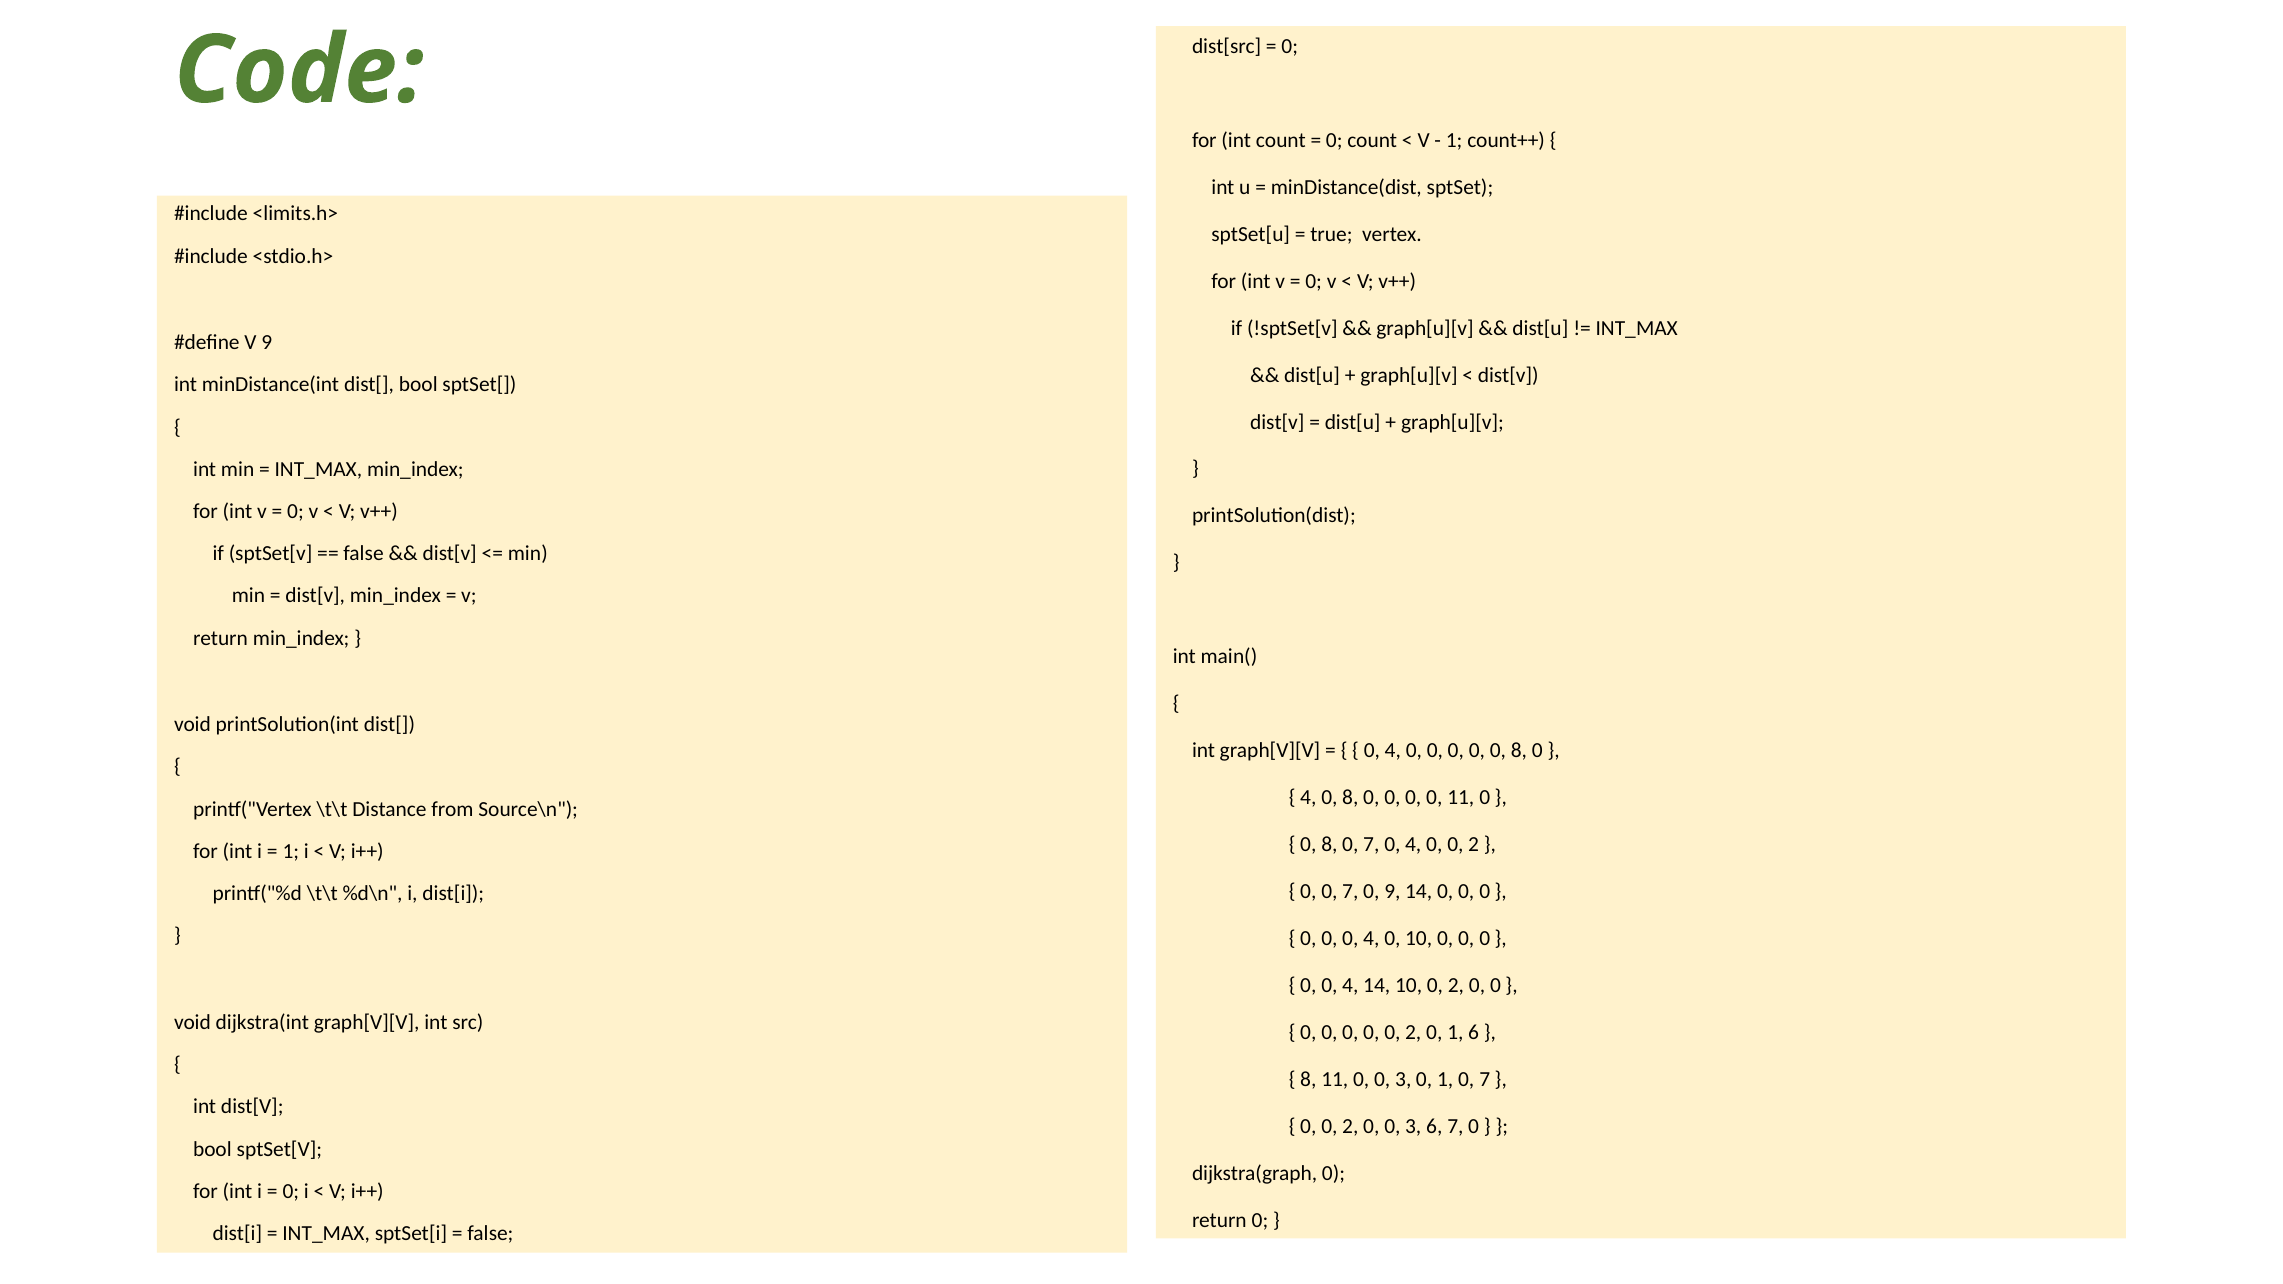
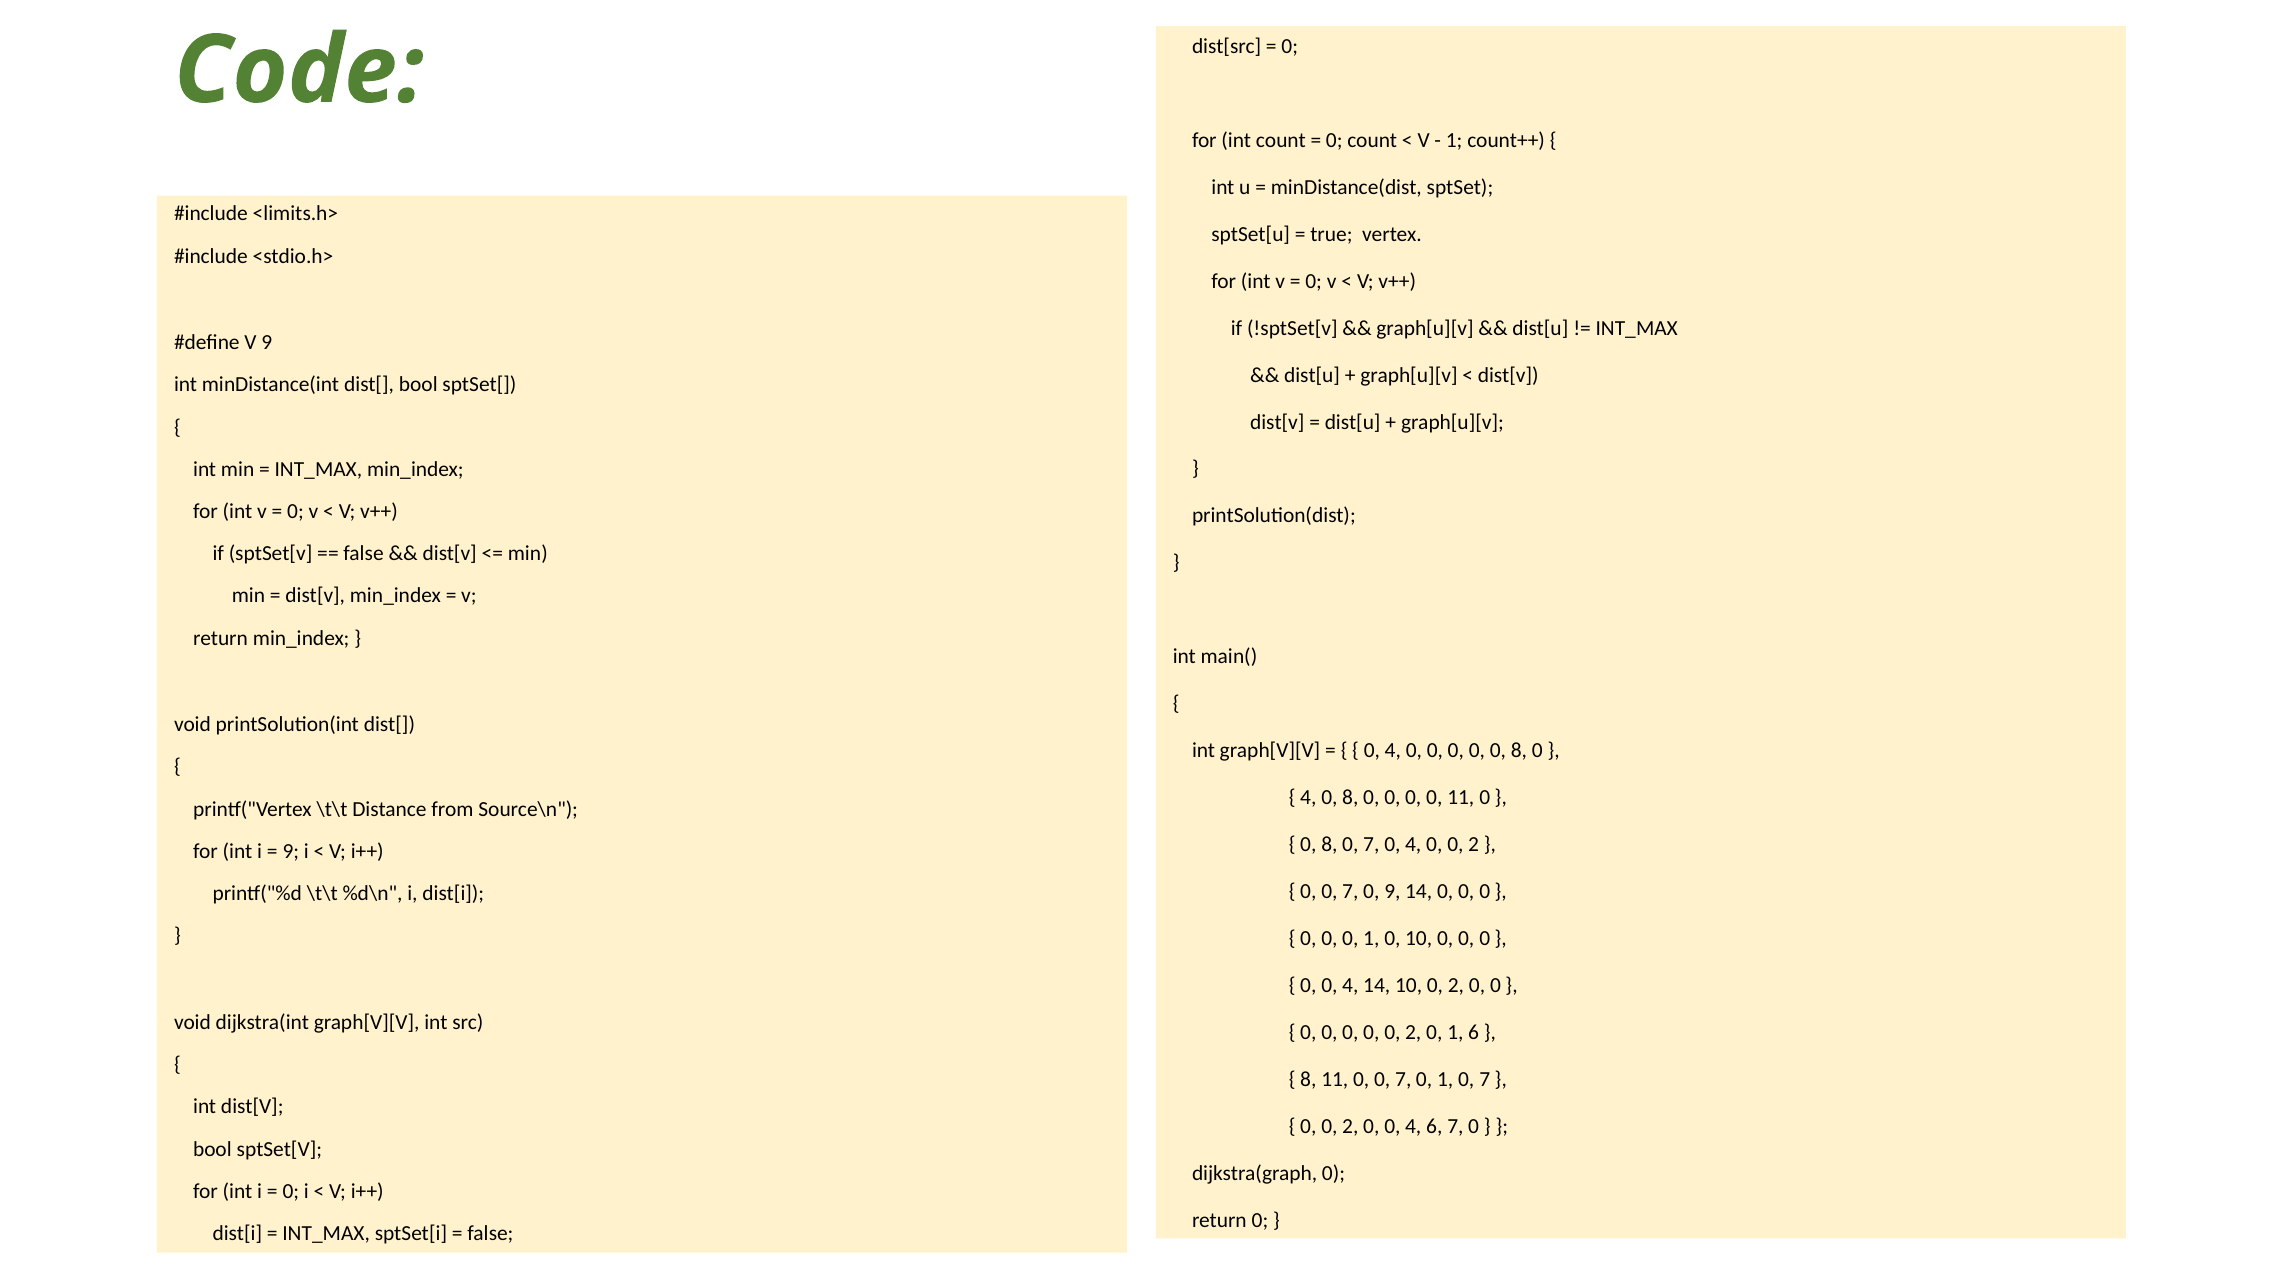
1 at (291, 851): 1 -> 9
0 0 0 4: 4 -> 1
11 0 0 3: 3 -> 7
2 0 0 3: 3 -> 4
